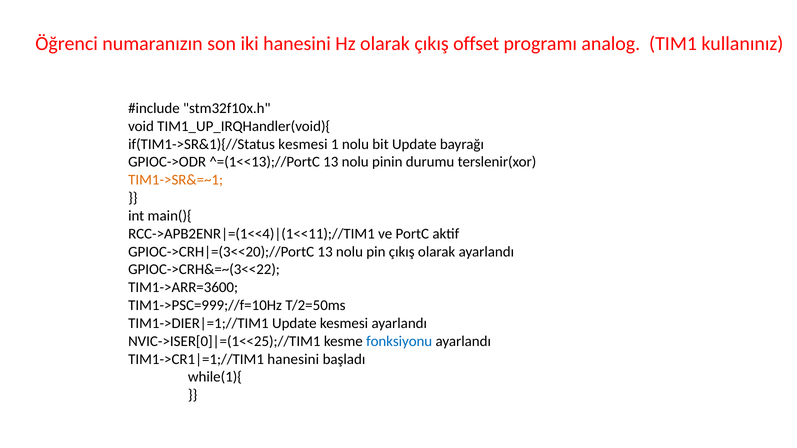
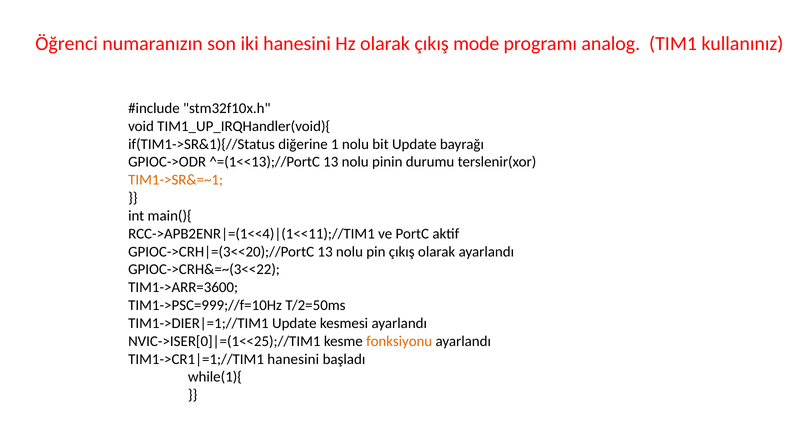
offset: offset -> mode
if(TIM1->SR&1){//Status kesmesi: kesmesi -> diğerine
fonksiyonu colour: blue -> orange
